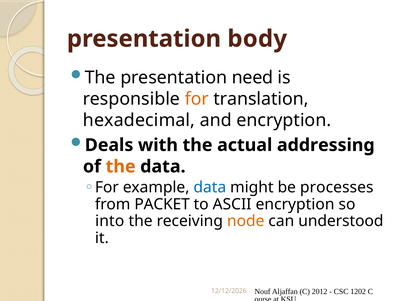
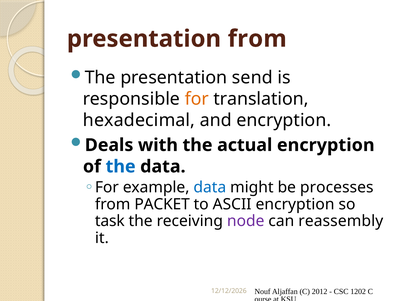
presentation body: body -> from
need: need -> send
actual addressing: addressing -> encryption
the at (121, 166) colour: orange -> blue
into: into -> task
node colour: orange -> purple
understood: understood -> reassembly
